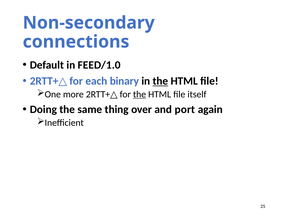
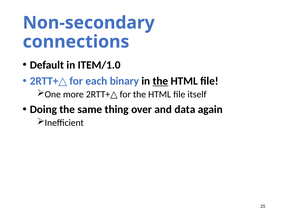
FEED/1.0: FEED/1.0 -> ITEM/1.0
the at (140, 94) underline: present -> none
port: port -> data
